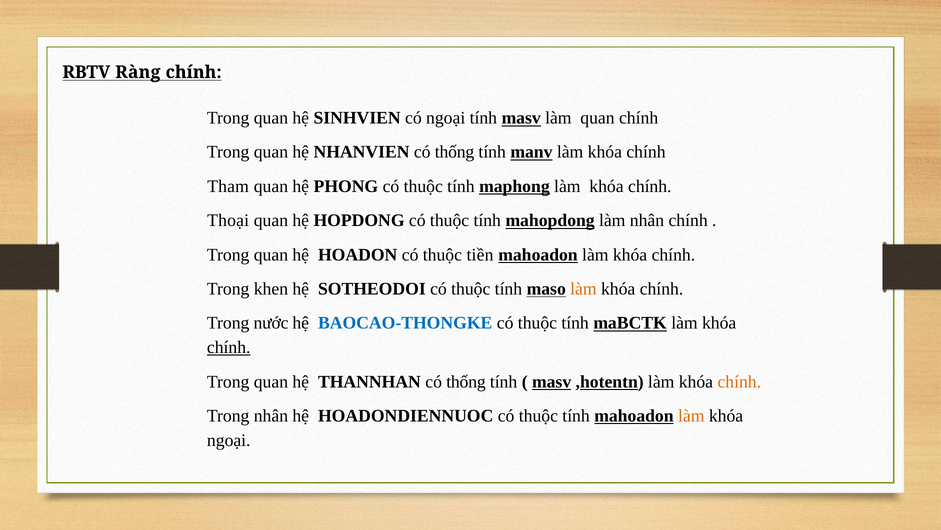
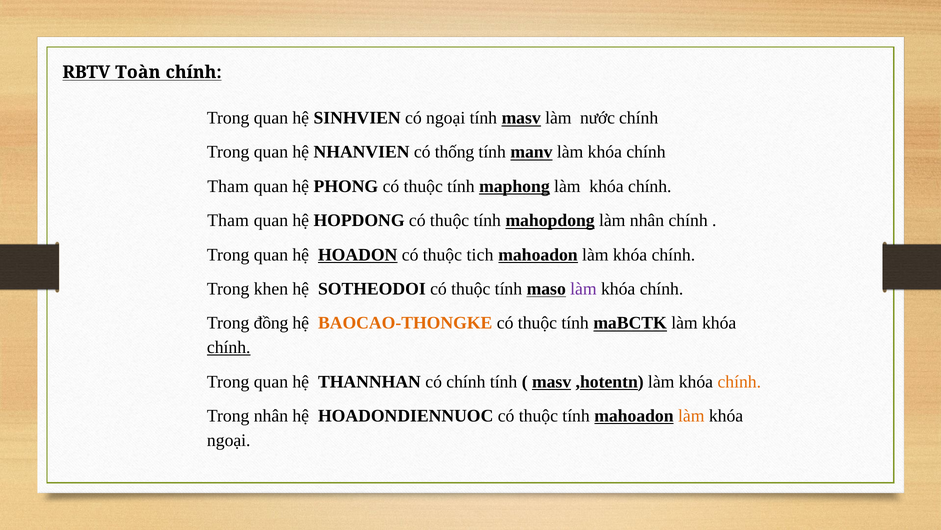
Ràng: Ràng -> Toàn
làm quan: quan -> nước
Thoại at (228, 220): Thoại -> Tham
HOADON underline: none -> present
tiền: tiền -> tich
làm at (583, 289) colour: orange -> purple
nước: nước -> đồng
BAOCAO-THONGKE colour: blue -> orange
THANNHAN có thống: thống -> chính
